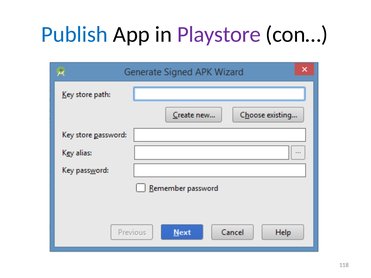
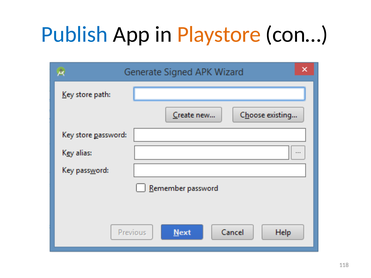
Playstore colour: purple -> orange
